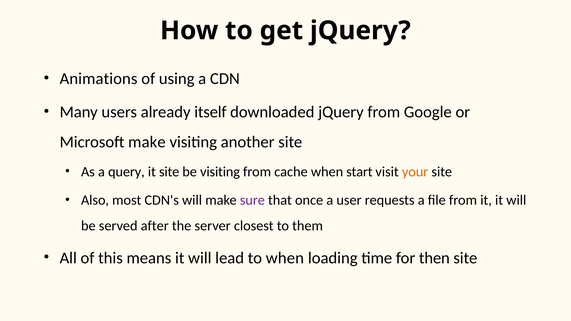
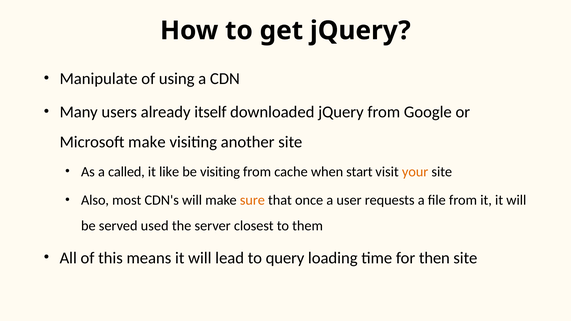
Animations: Animations -> Manipulate
query: query -> called
it site: site -> like
sure colour: purple -> orange
after: after -> used
to when: when -> query
